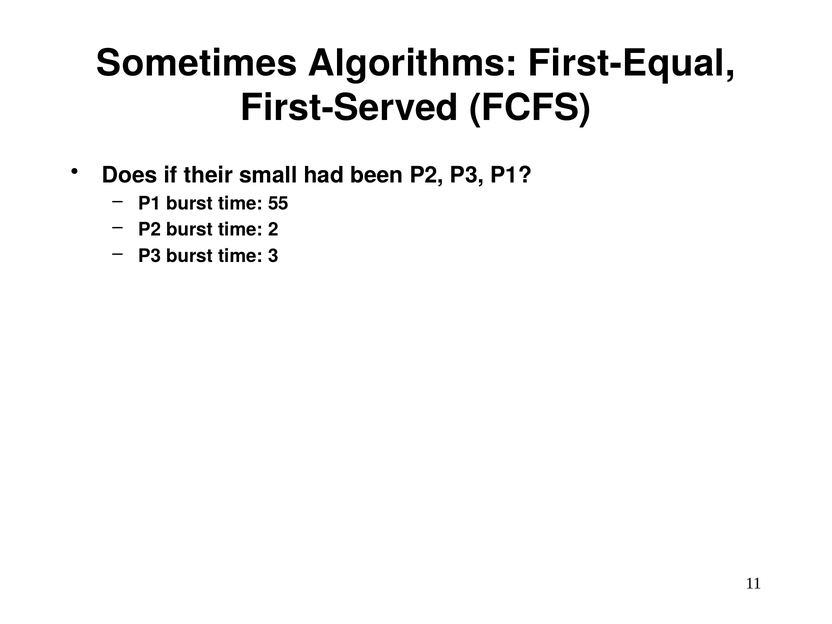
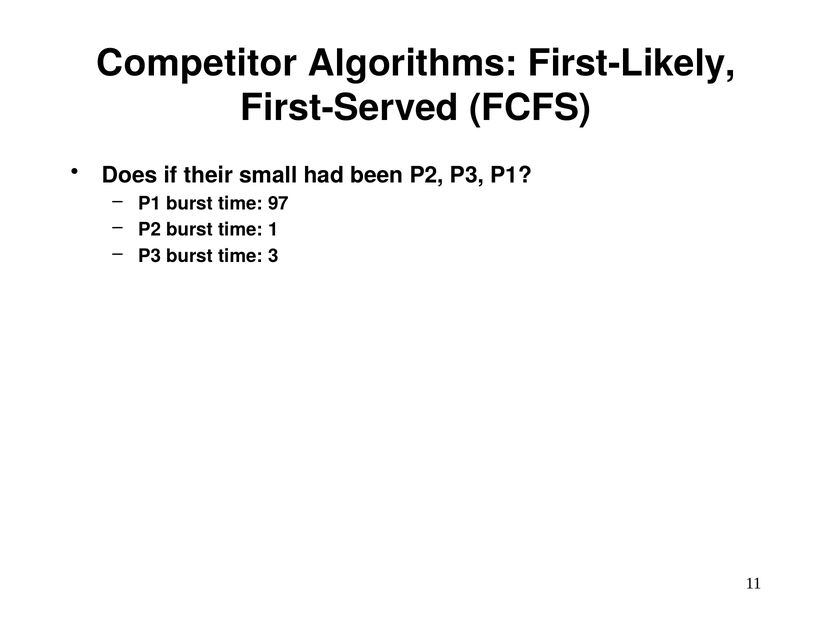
Sometimes: Sometimes -> Competitor
First-Equal: First-Equal -> First-Likely
55: 55 -> 97
2: 2 -> 1
